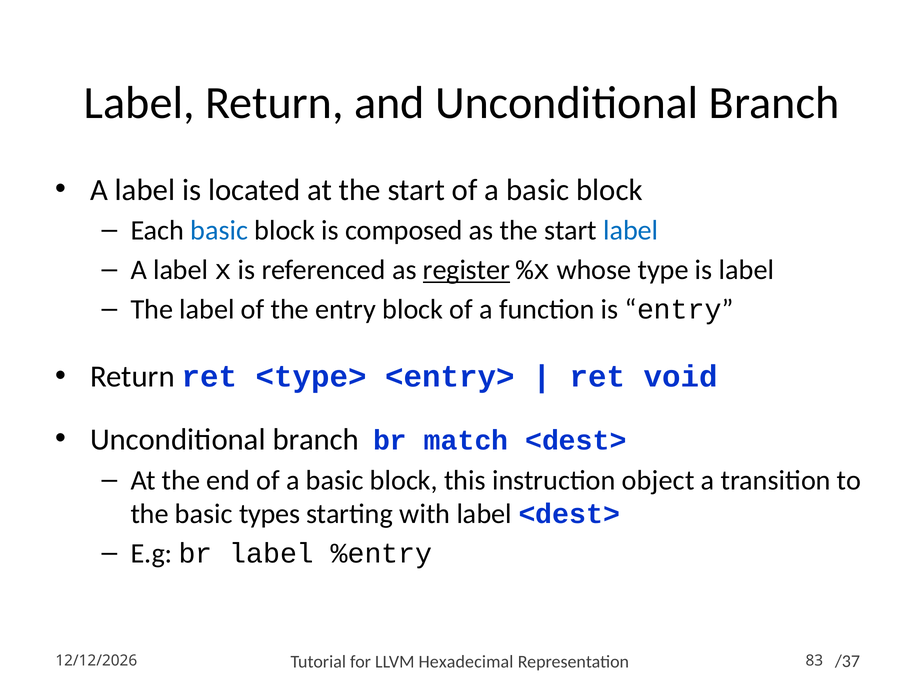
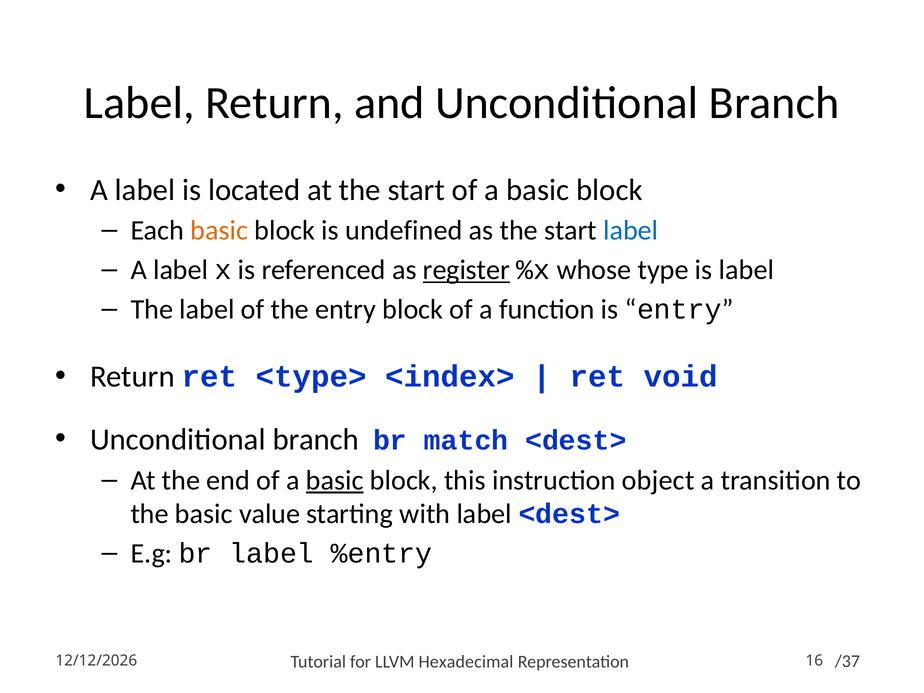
basic at (219, 231) colour: blue -> orange
composed: composed -> undefined
<entry>: <entry> -> <index>
basic at (335, 480) underline: none -> present
types: types -> value
83: 83 -> 16
